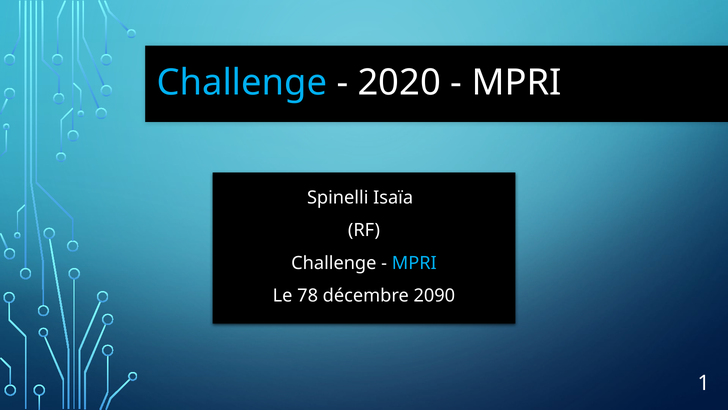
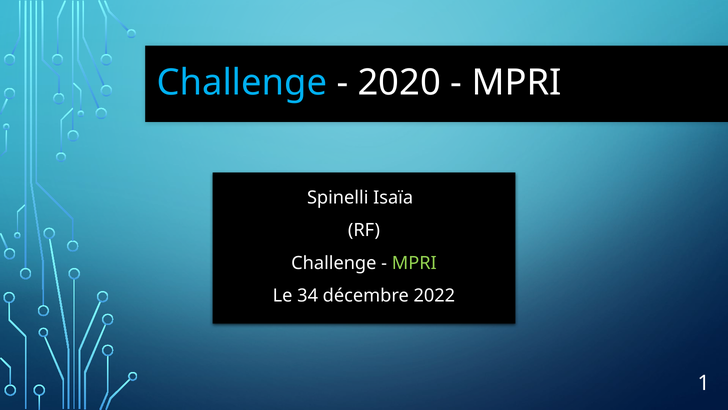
MPRI at (414, 263) colour: light blue -> light green
78: 78 -> 34
2090: 2090 -> 2022
